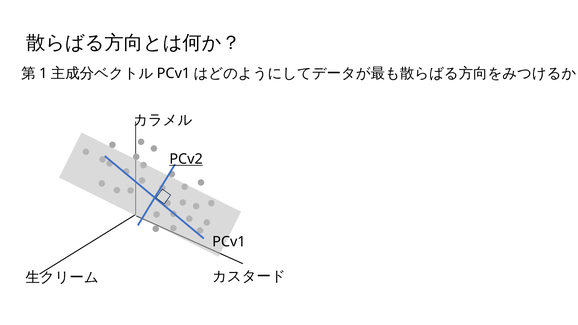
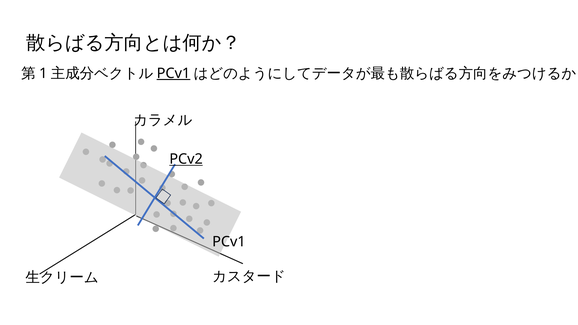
PCv1 at (173, 73) underline: none -> present
